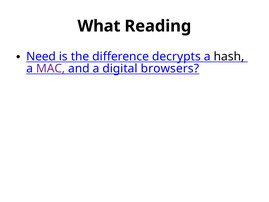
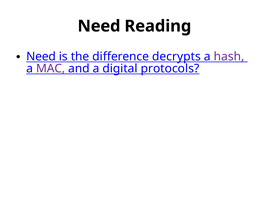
What at (99, 26): What -> Need
hash colour: black -> purple
browsers: browsers -> protocols
